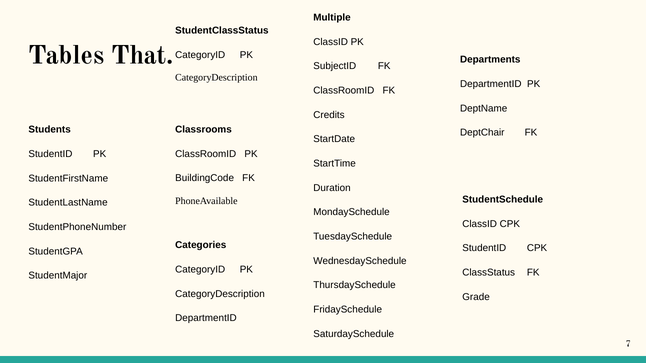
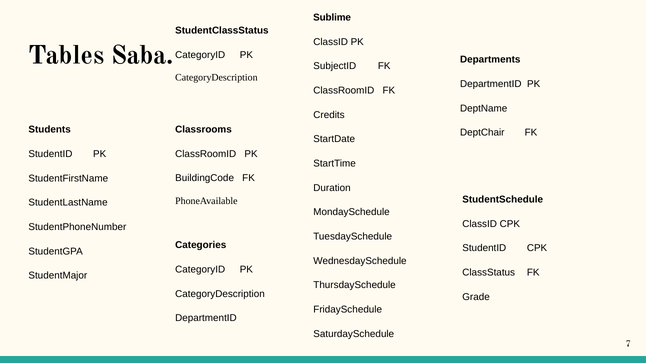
Multiple: Multiple -> Sublime
That: That -> Saba
